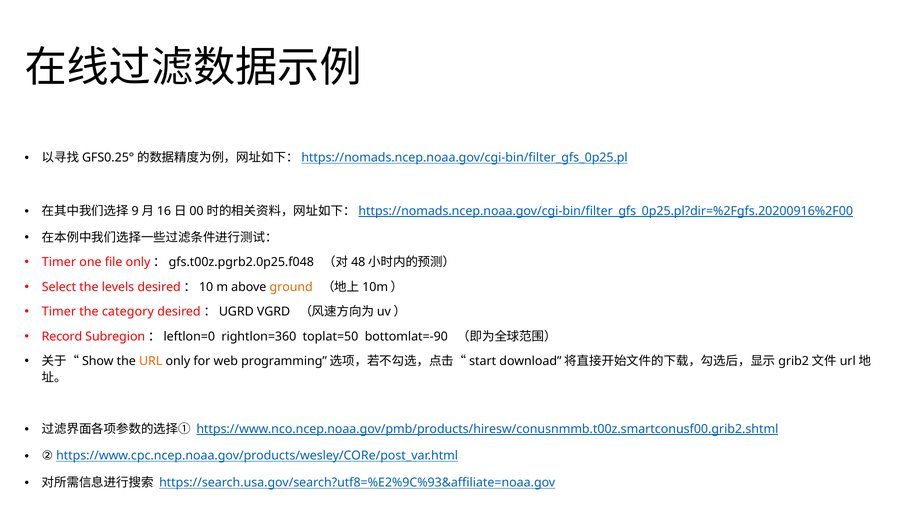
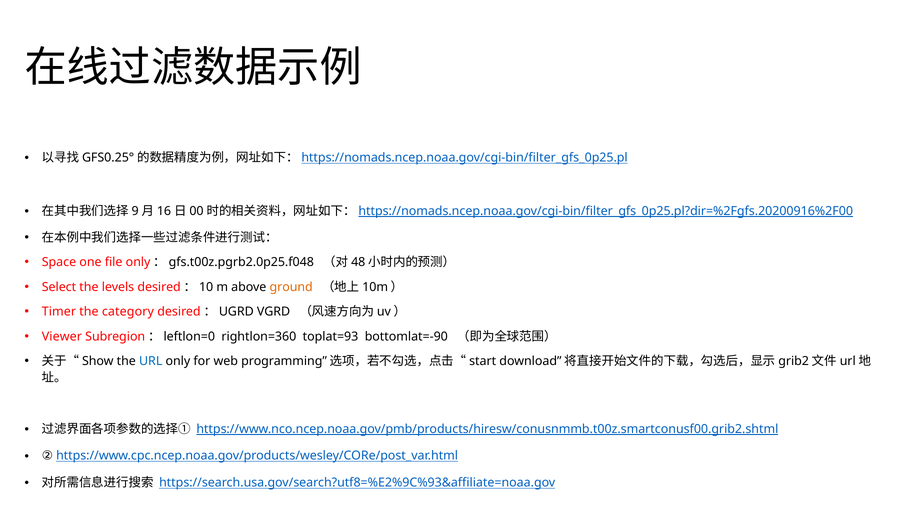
Timer at (59, 262): Timer -> Space
Record: Record -> Viewer
toplat=50: toplat=50 -> toplat=93
URL colour: orange -> blue
